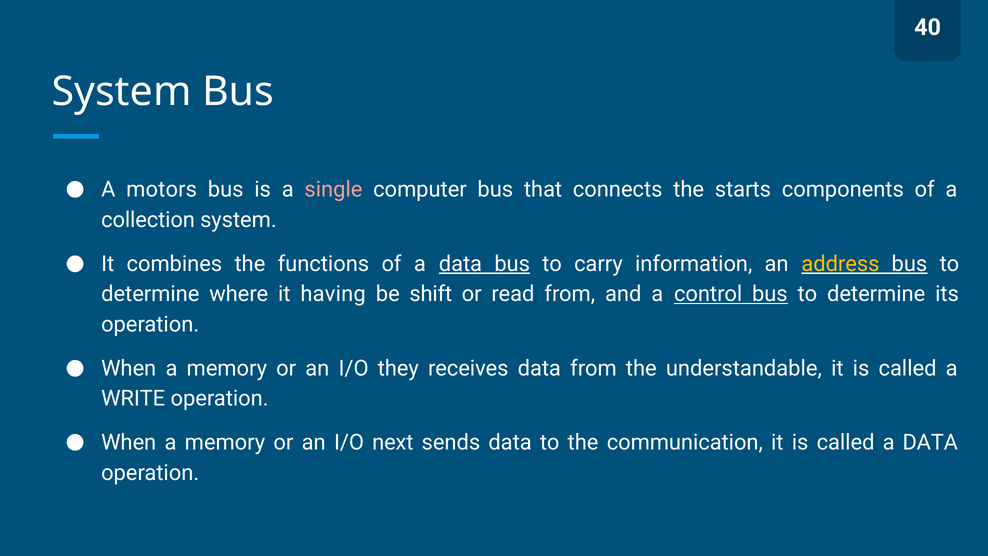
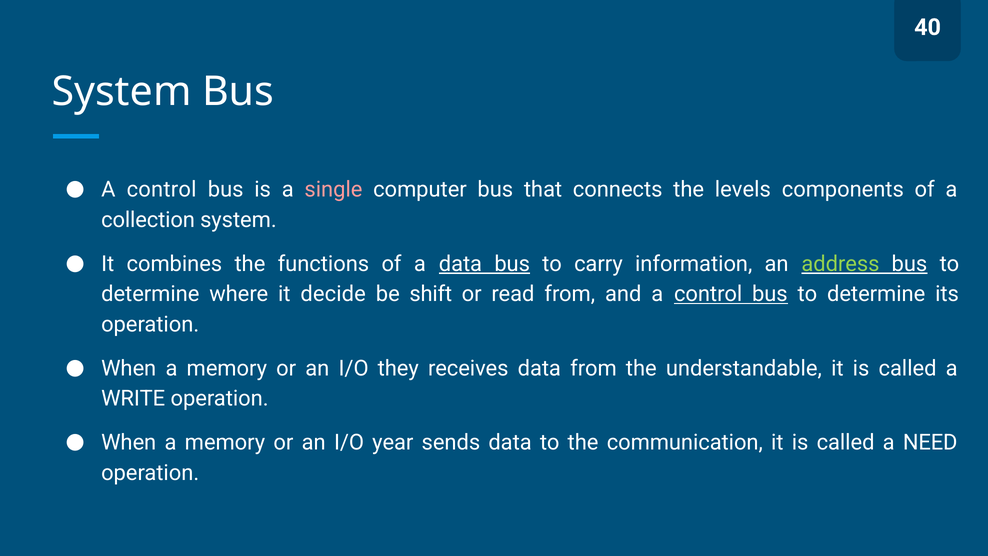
motors at (162, 189): motors -> control
starts: starts -> levels
address colour: yellow -> light green
having: having -> decide
next: next -> year
called a DATA: DATA -> NEED
